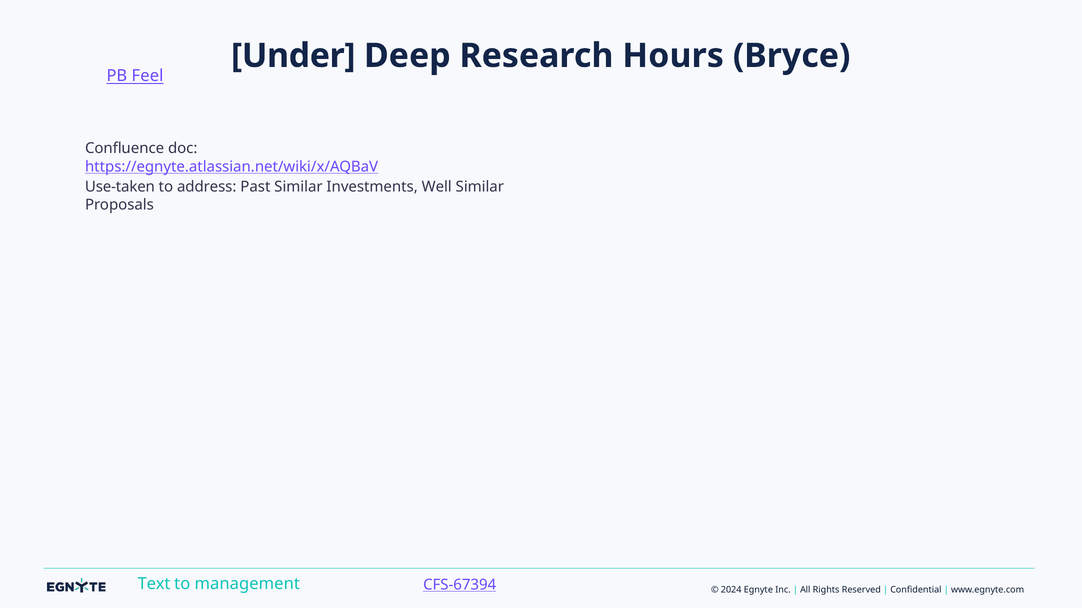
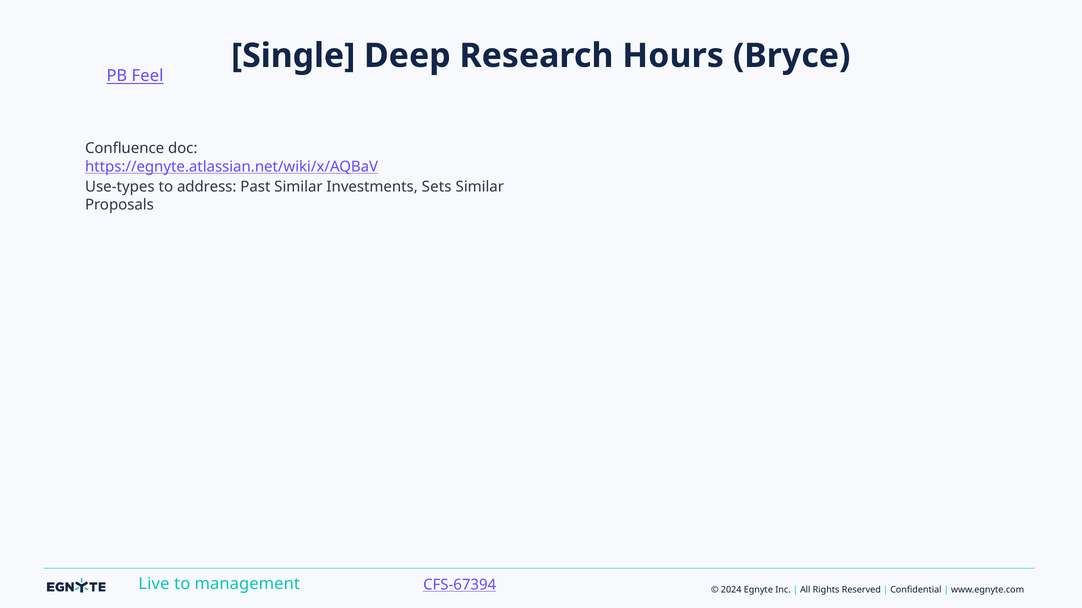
Under: Under -> Single
Use-taken: Use-taken -> Use-types
Well: Well -> Sets
Text: Text -> Live
